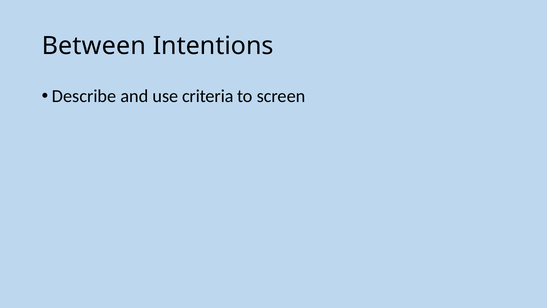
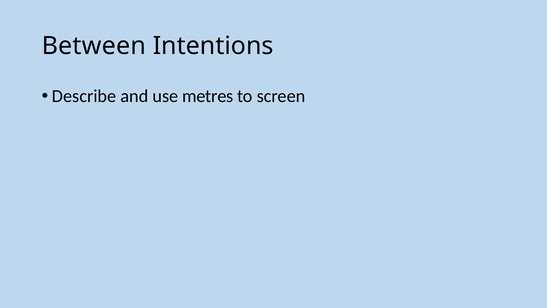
criteria: criteria -> metres
